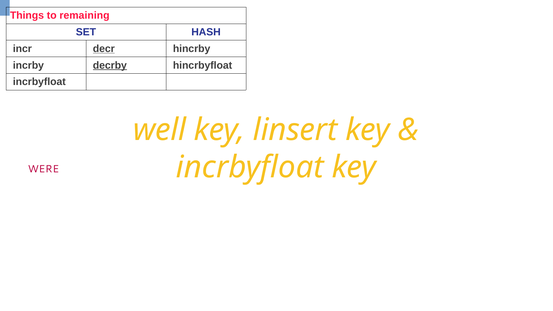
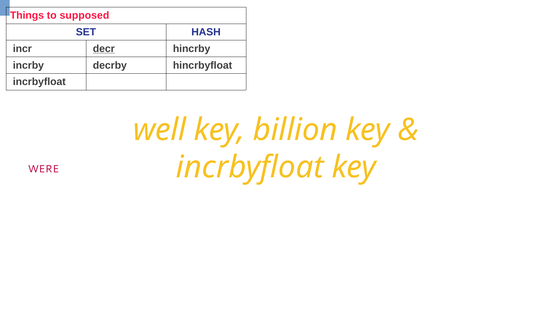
remaining: remaining -> supposed
decrby underline: present -> none
linsert: linsert -> billion
